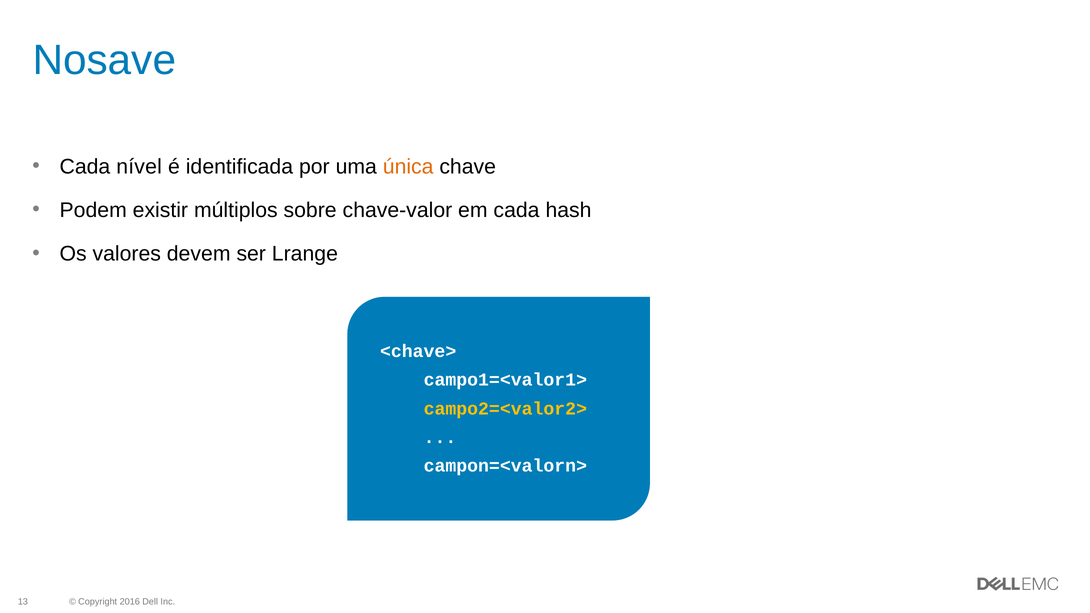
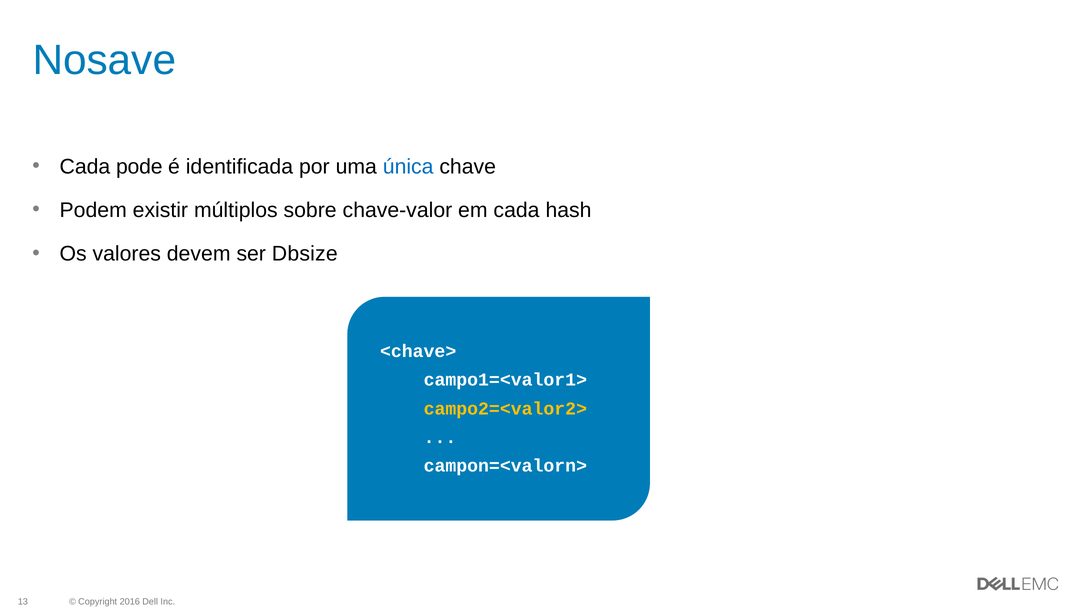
nível: nível -> pode
única colour: orange -> blue
Lrange: Lrange -> Dbsize
